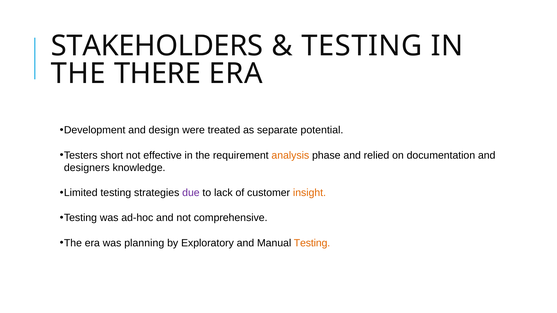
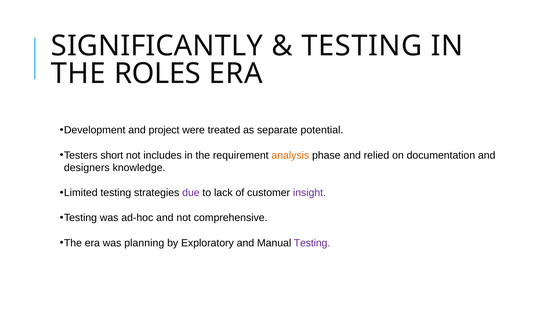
STAKEHOLDERS: STAKEHOLDERS -> SIGNIFICANTLY
THERE: THERE -> ROLES
design: design -> project
effective: effective -> includes
insight colour: orange -> purple
Testing at (312, 243) colour: orange -> purple
